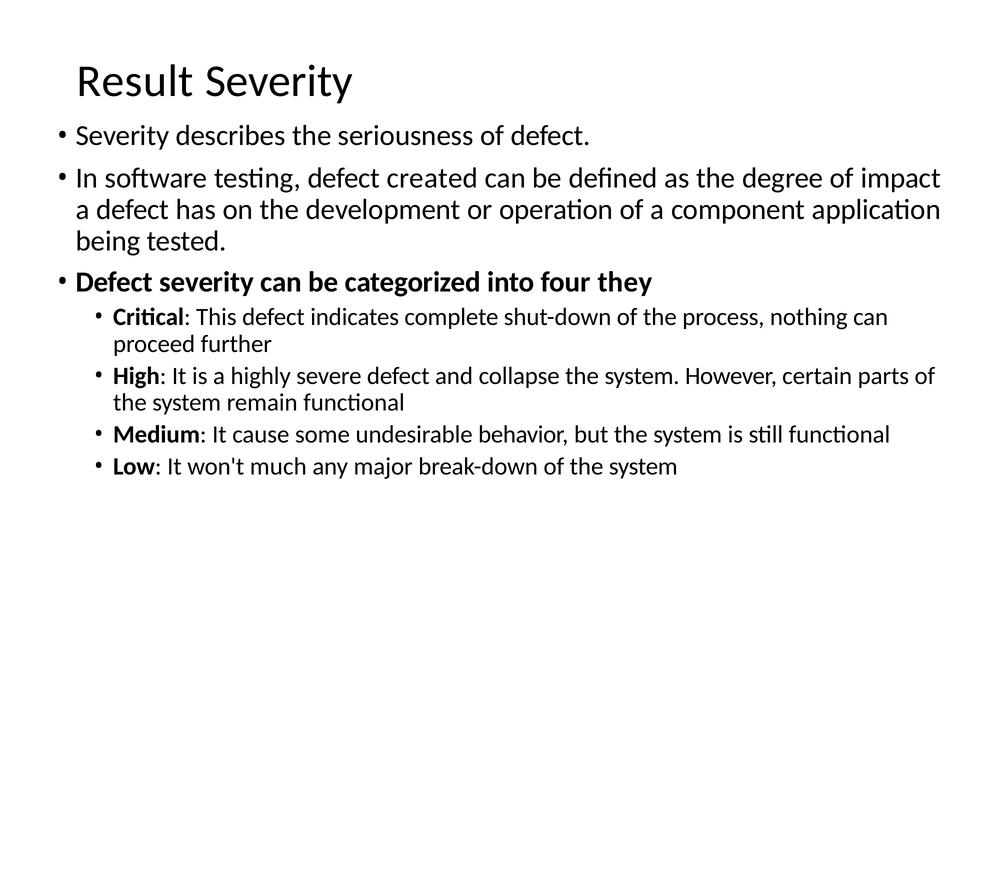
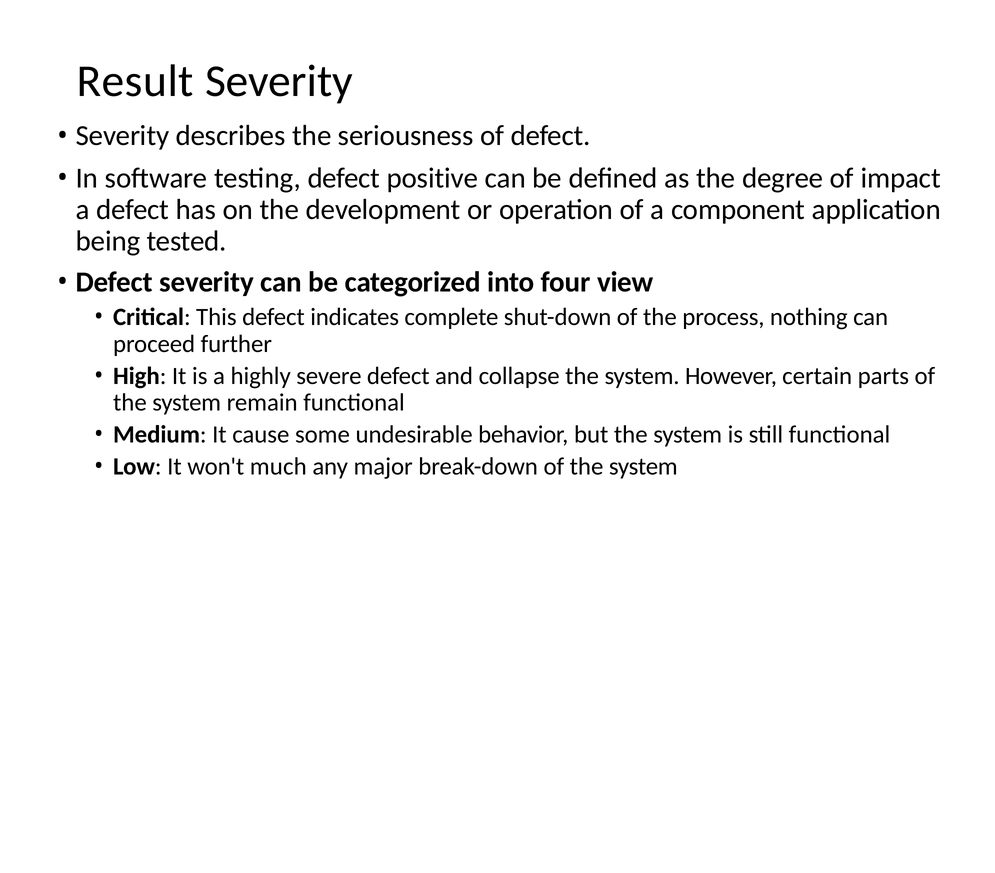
created: created -> positive
they: they -> view
